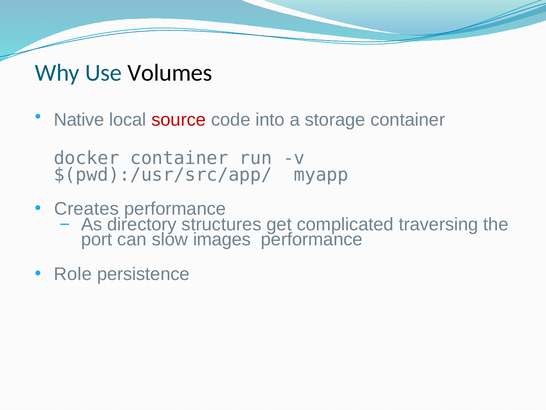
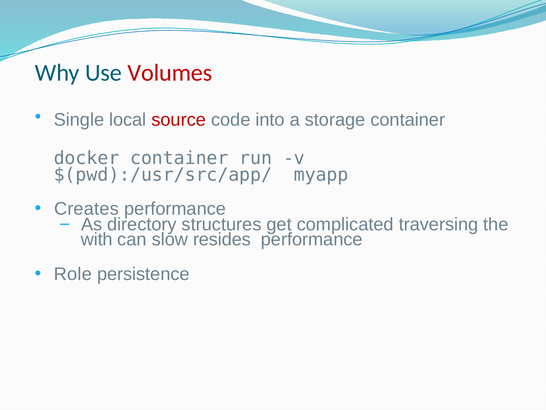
Volumes colour: black -> red
Native: Native -> Single
port: port -> with
images: images -> resides
